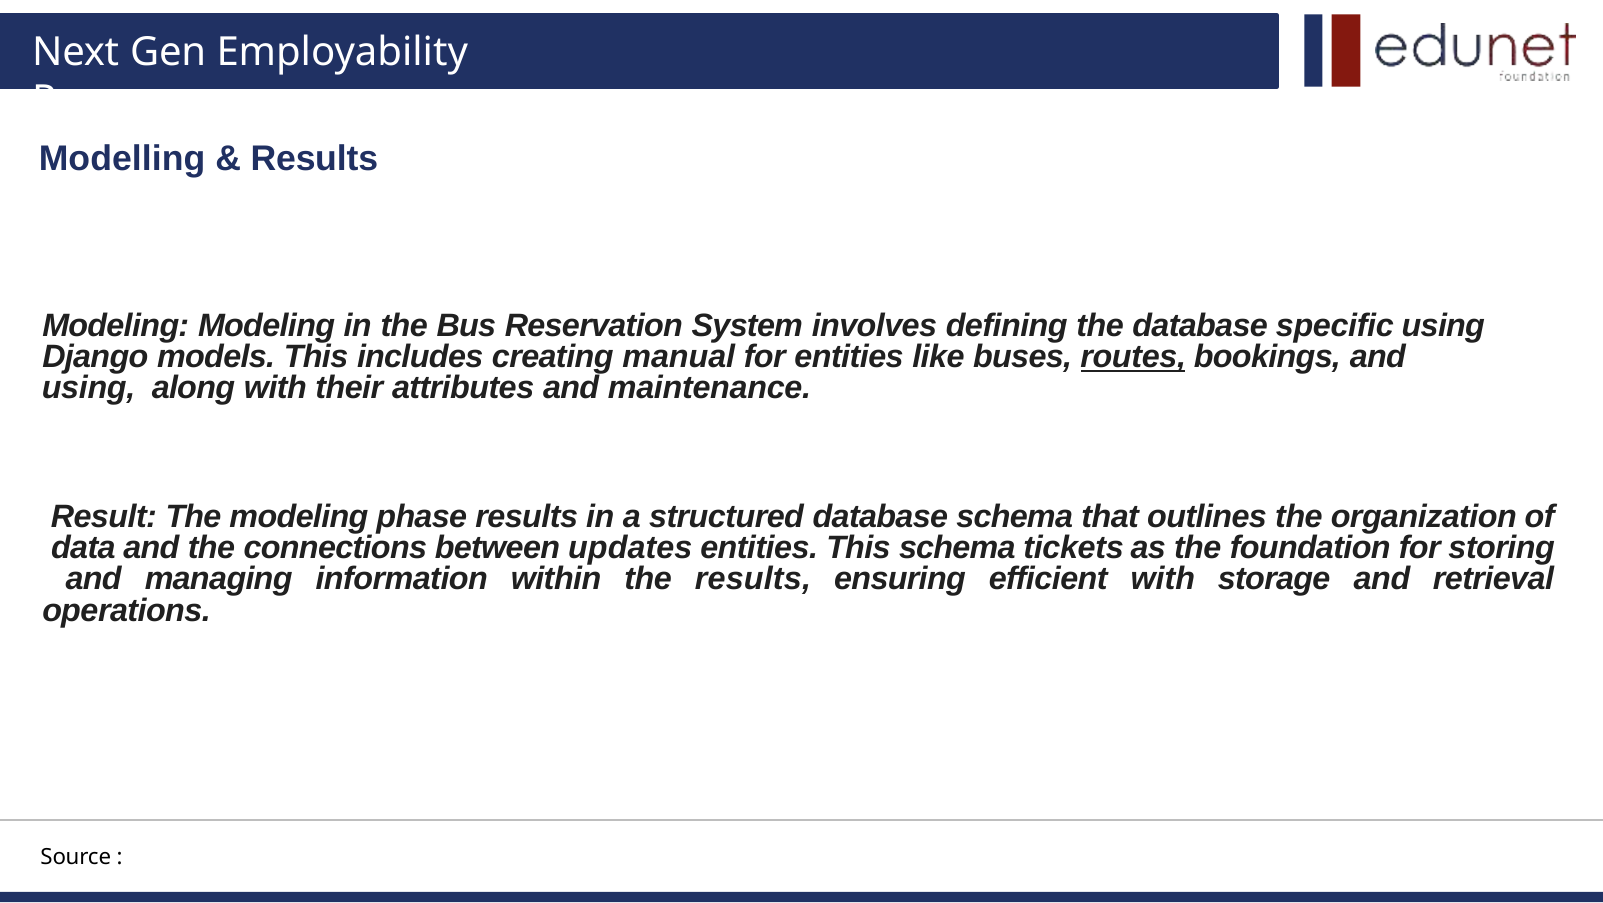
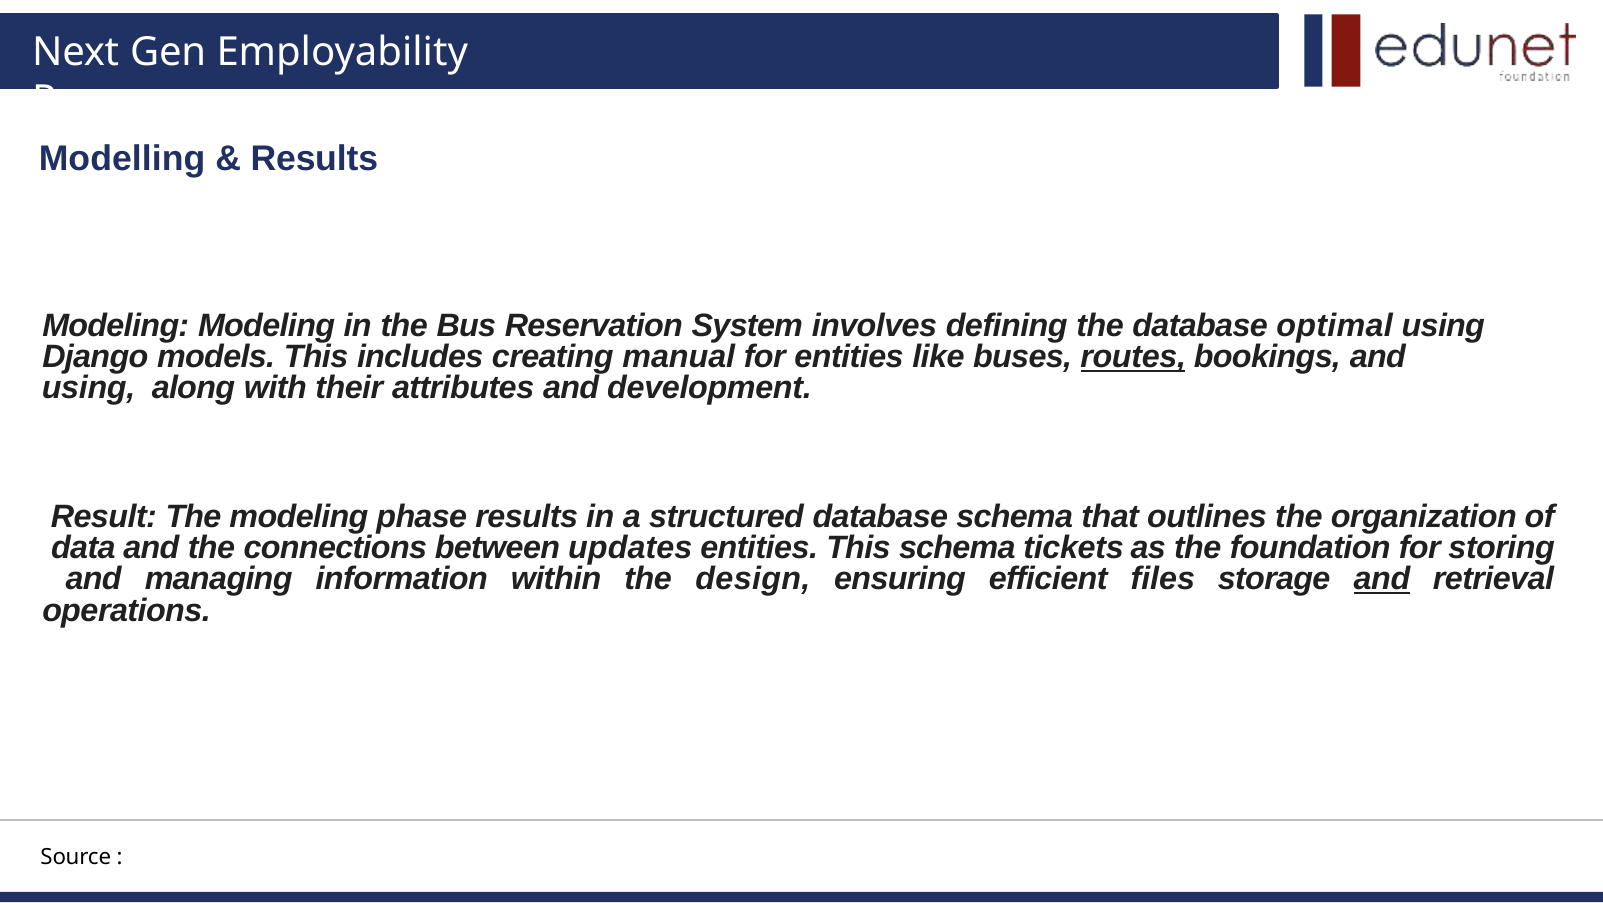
specific: specific -> optimal
maintenance: maintenance -> development
the results: results -> design
efficient with: with -> files
and at (1382, 579) underline: none -> present
